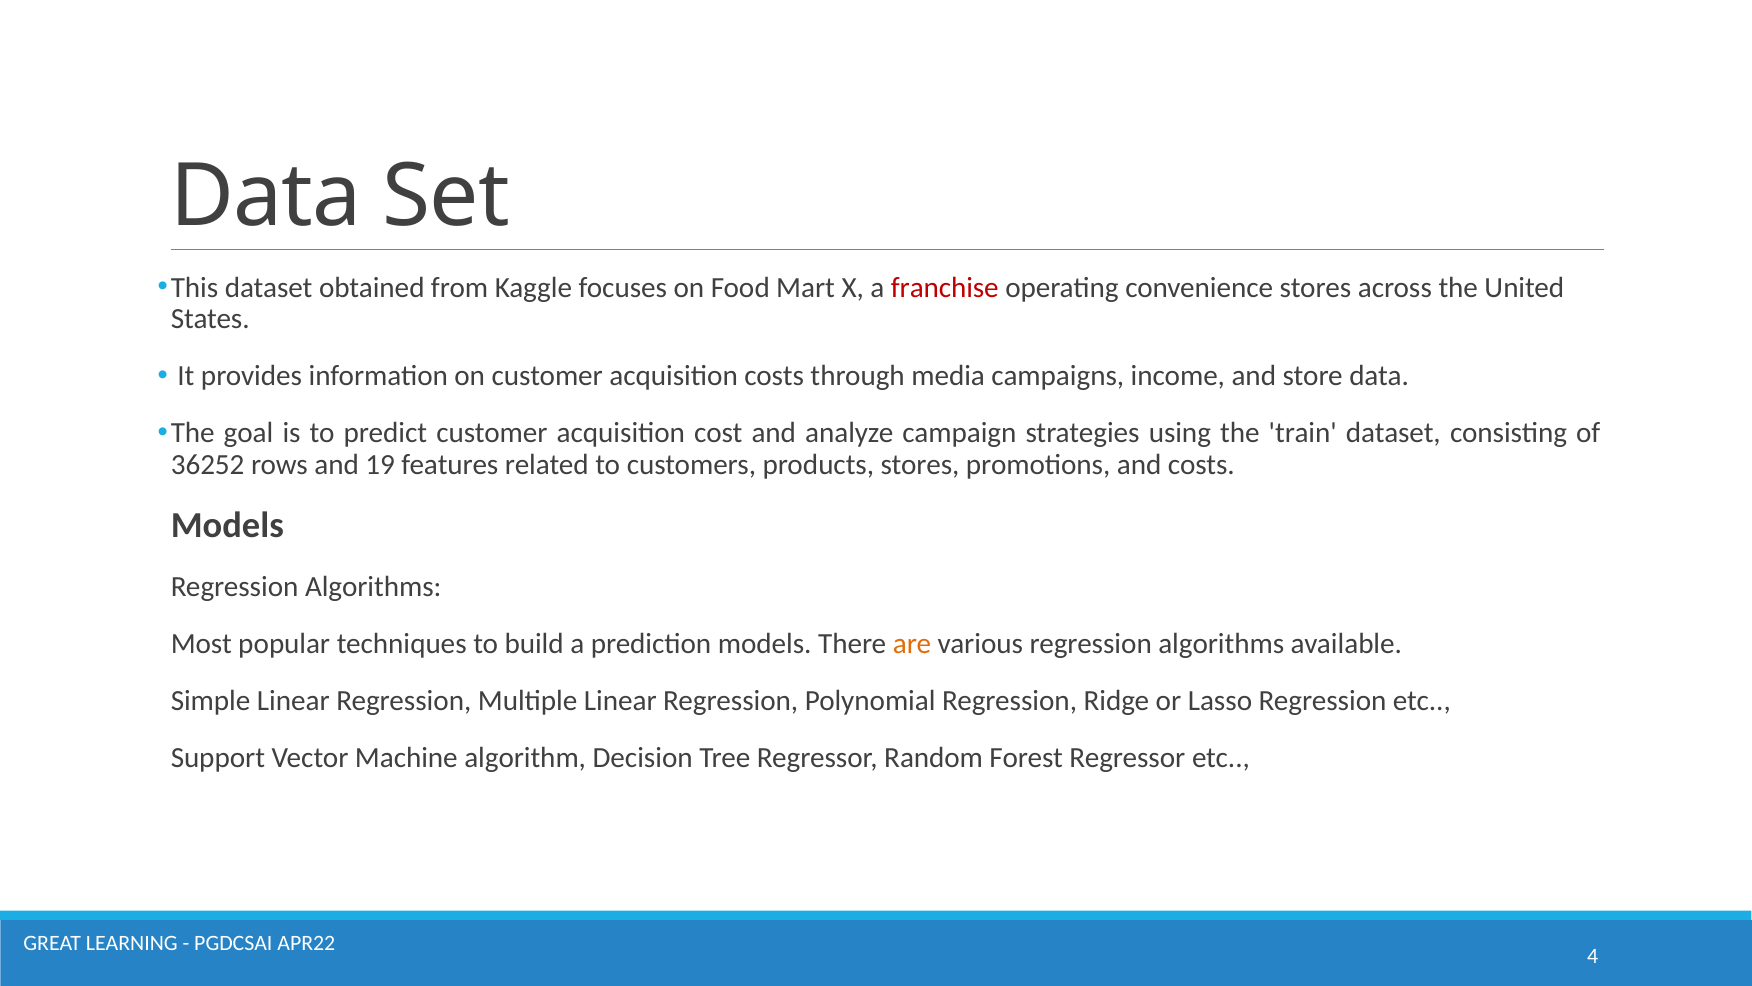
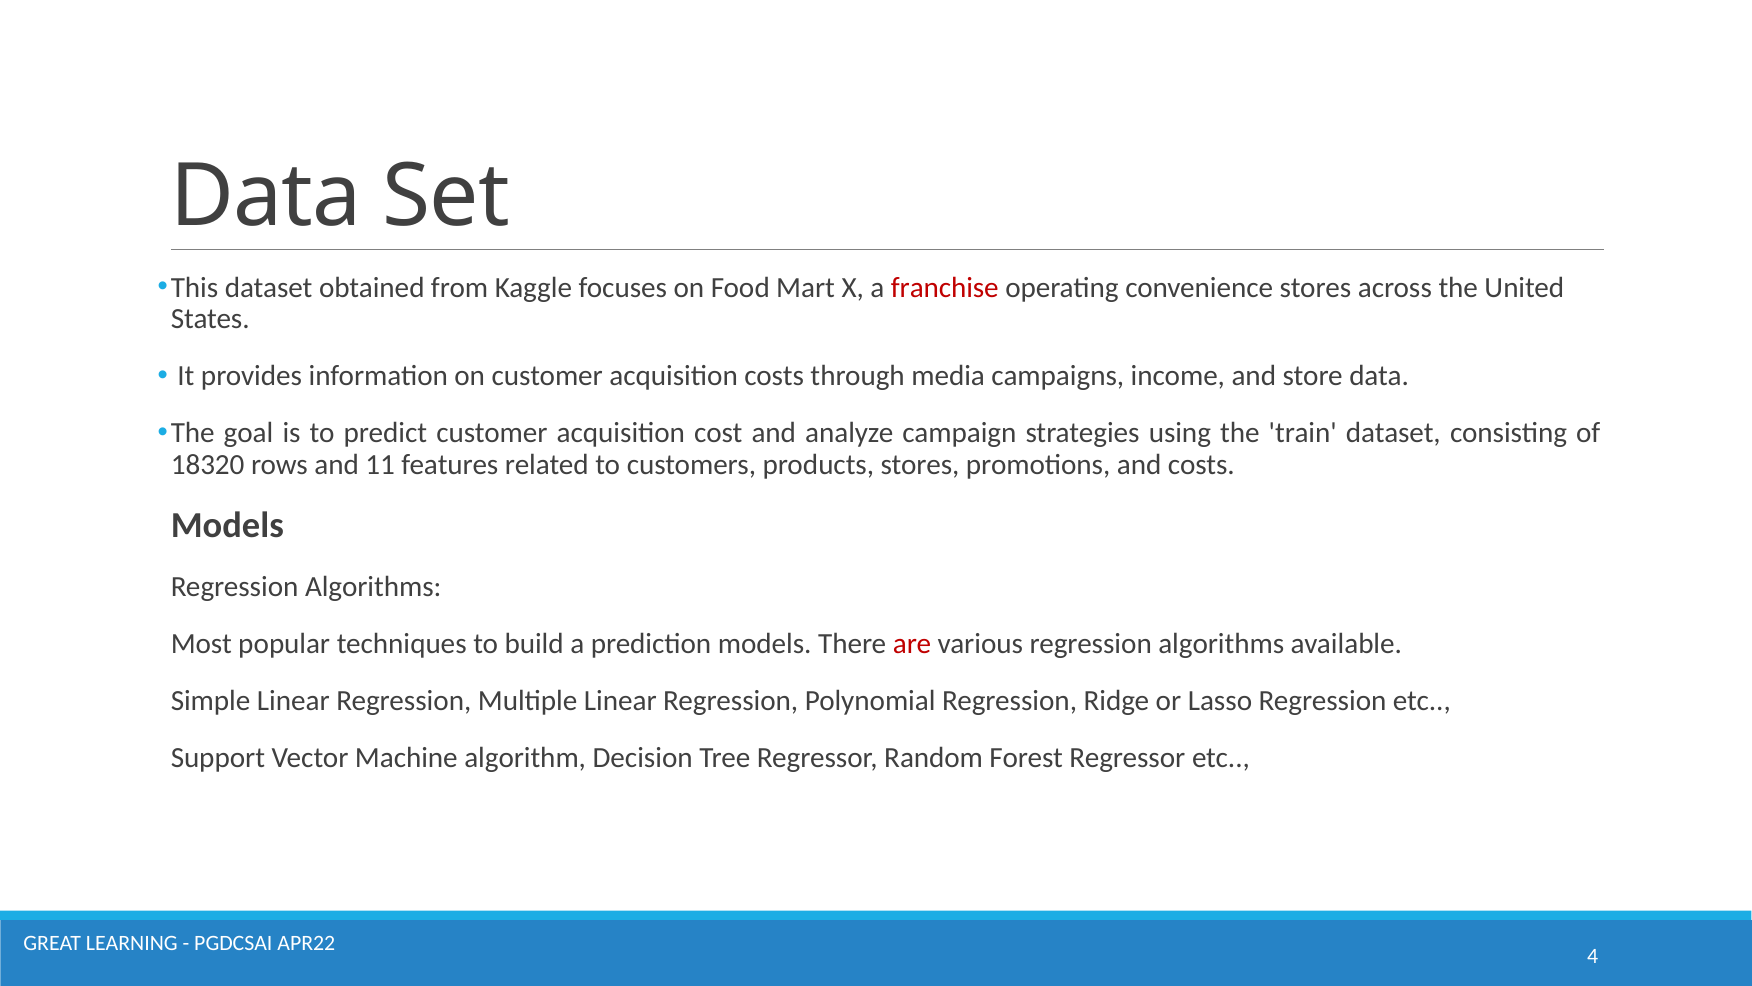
36252: 36252 -> 18320
19: 19 -> 11
are colour: orange -> red
